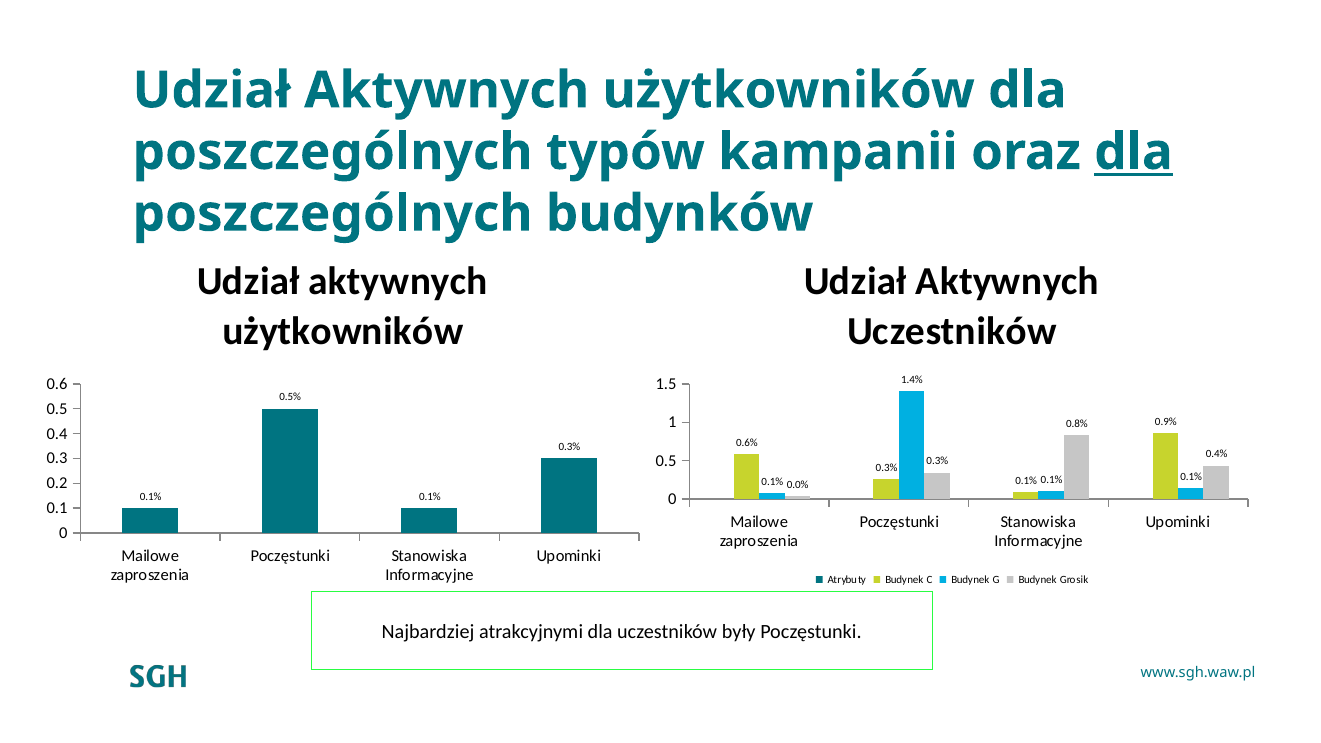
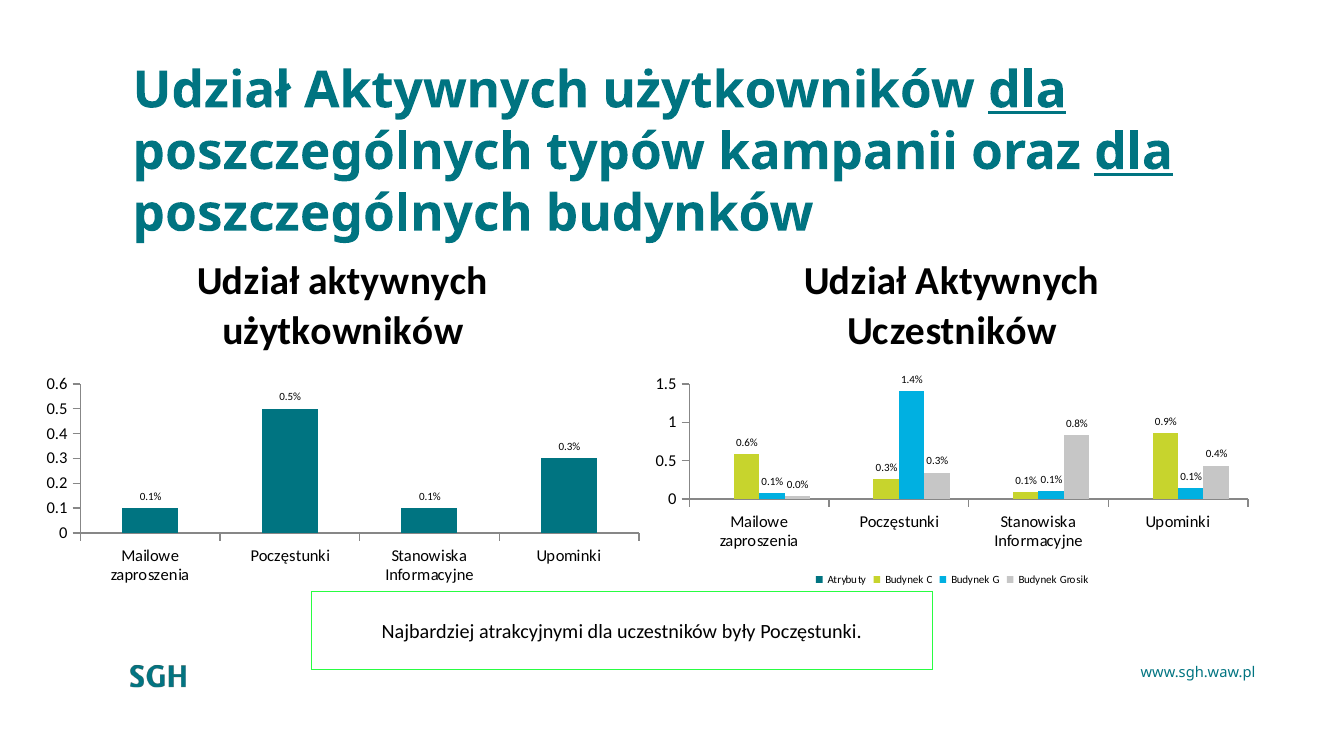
dla at (1027, 90) underline: none -> present
